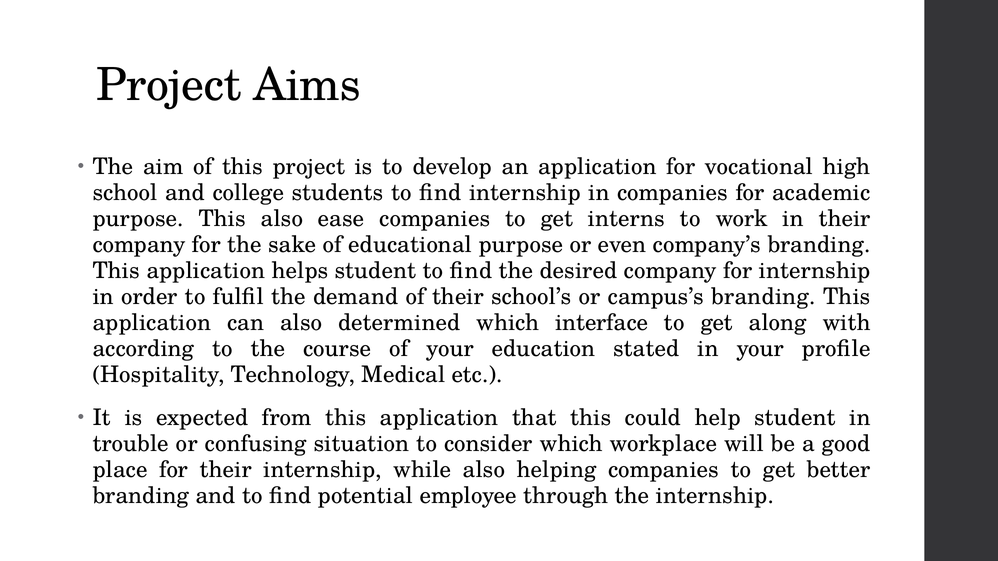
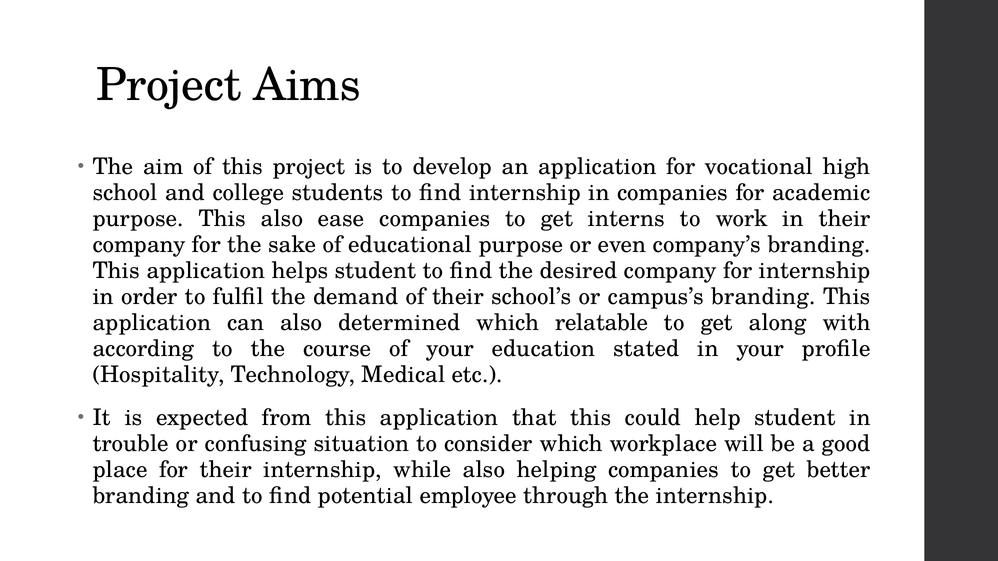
interface: interface -> relatable
